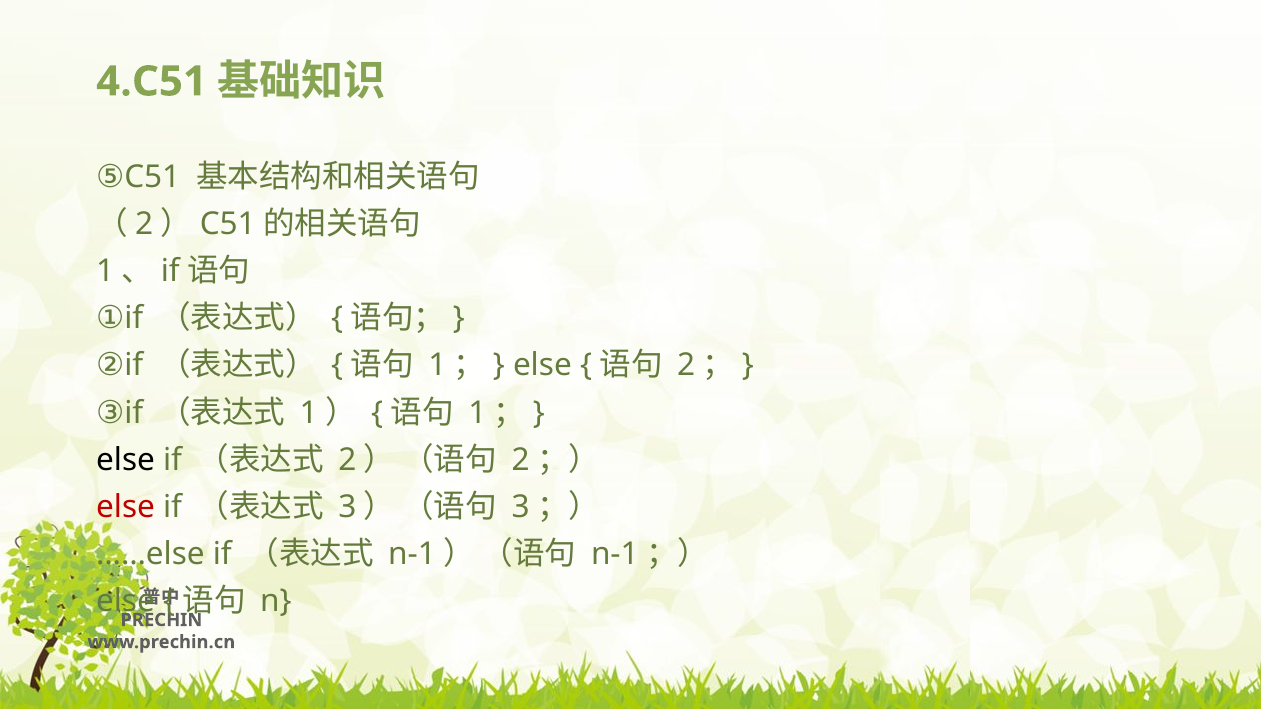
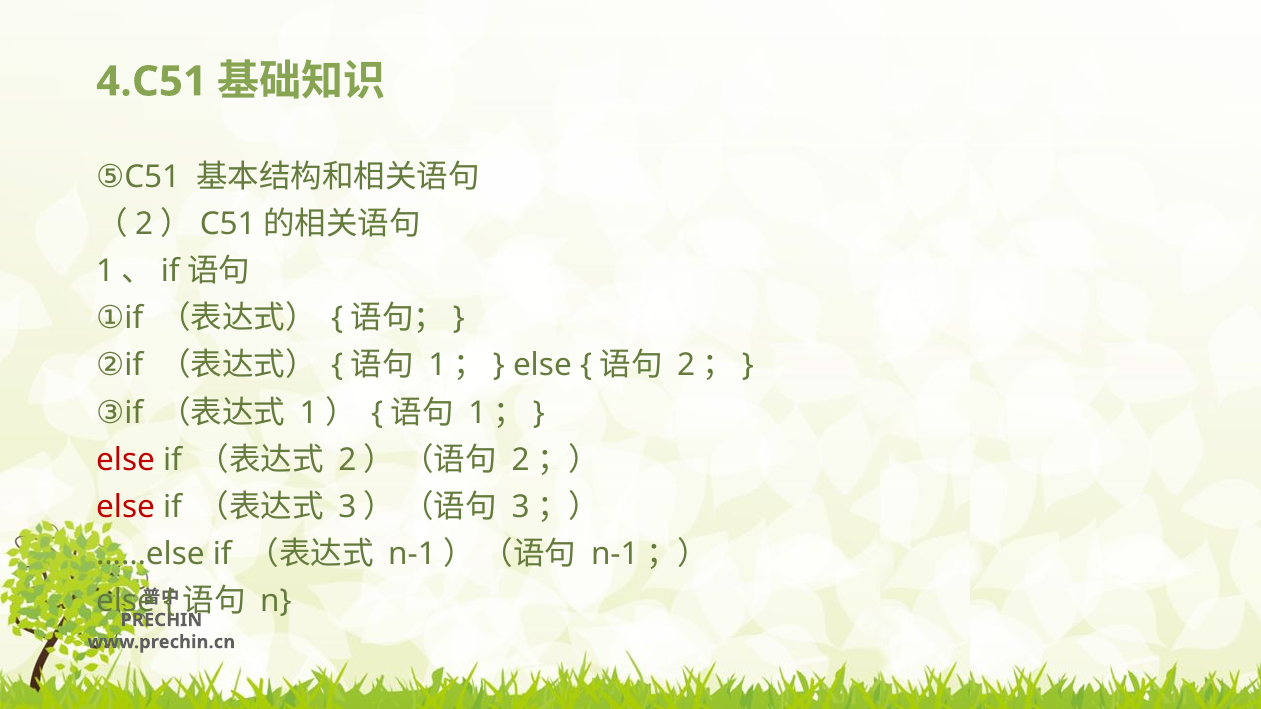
else at (126, 460) colour: black -> red
